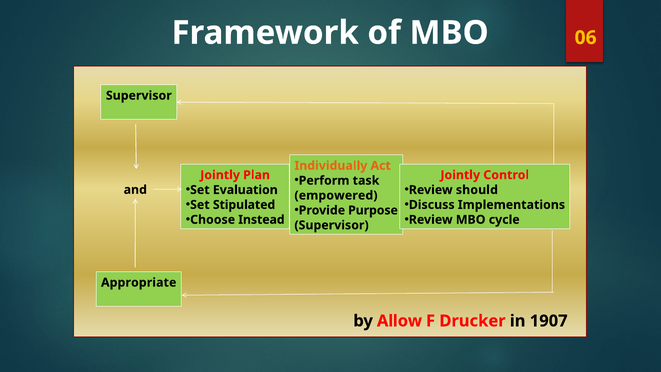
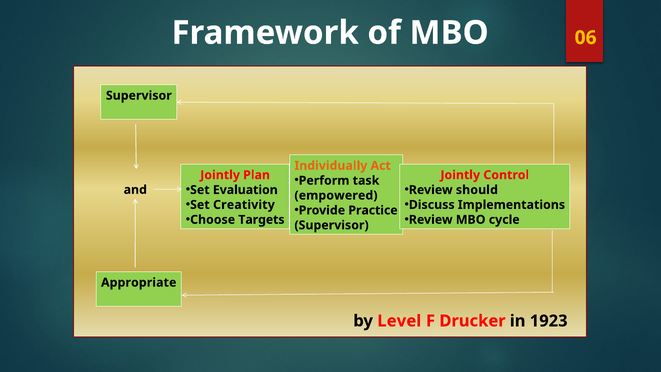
Stipulated: Stipulated -> Creativity
Purpose: Purpose -> Practice
Instead: Instead -> Targets
Allow: Allow -> Level
1907: 1907 -> 1923
